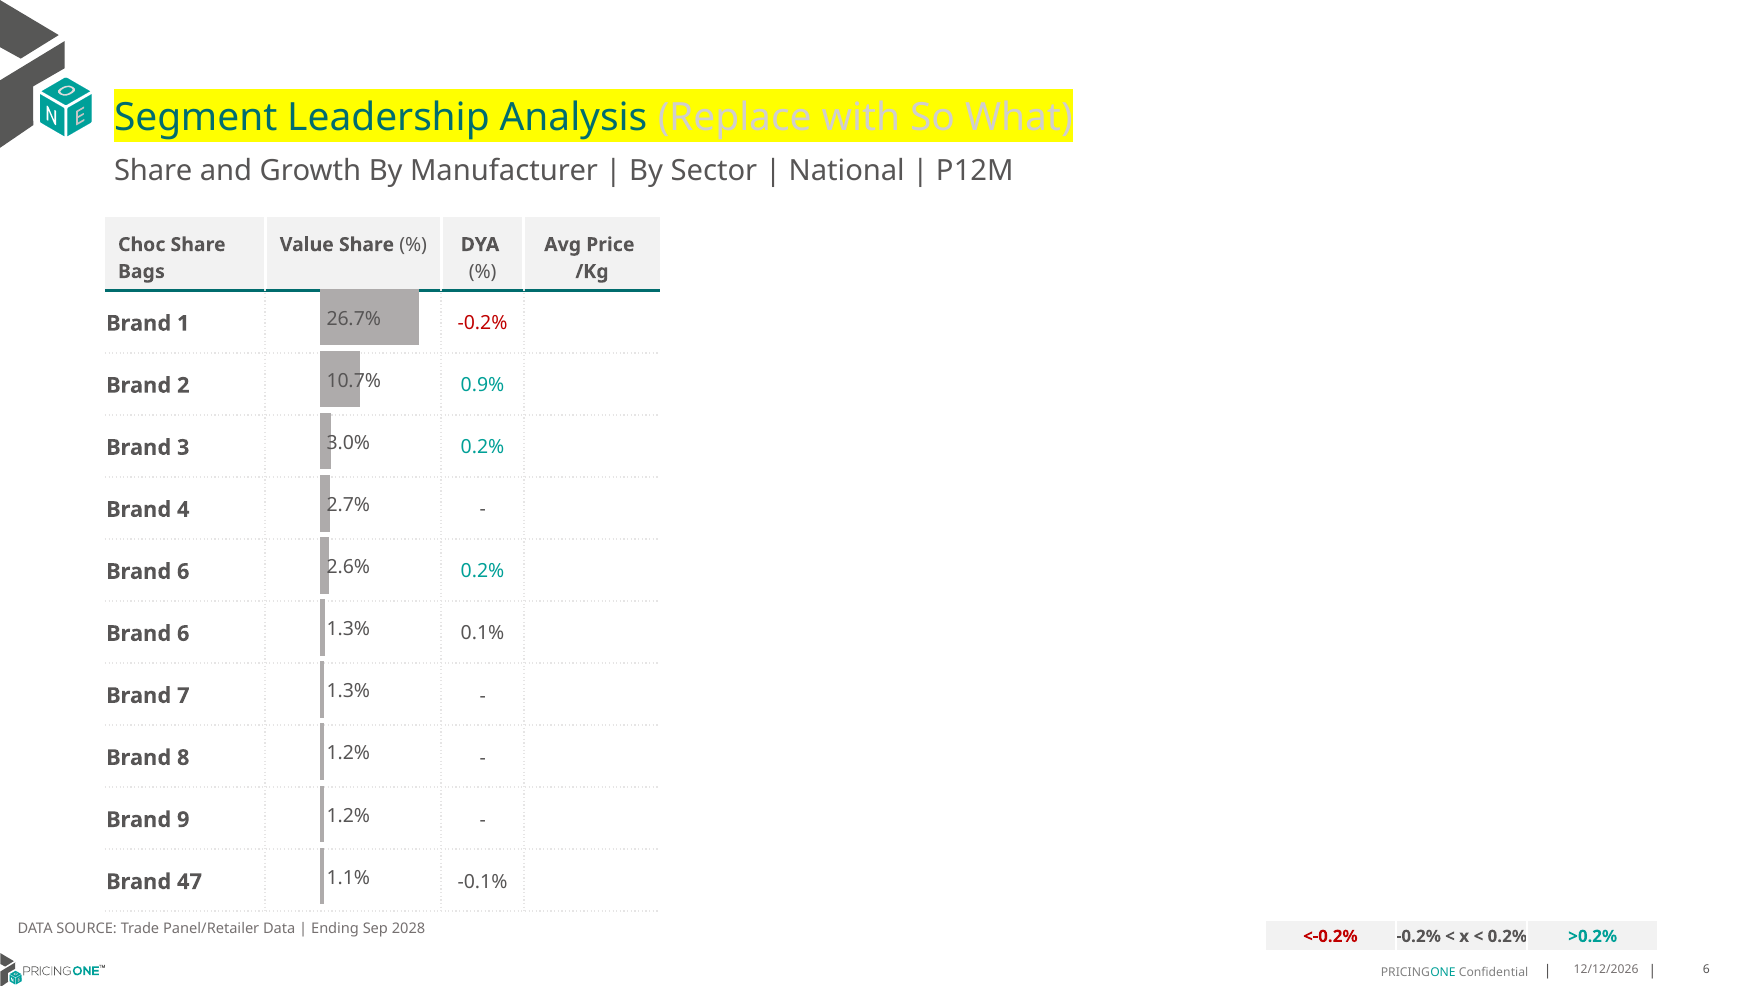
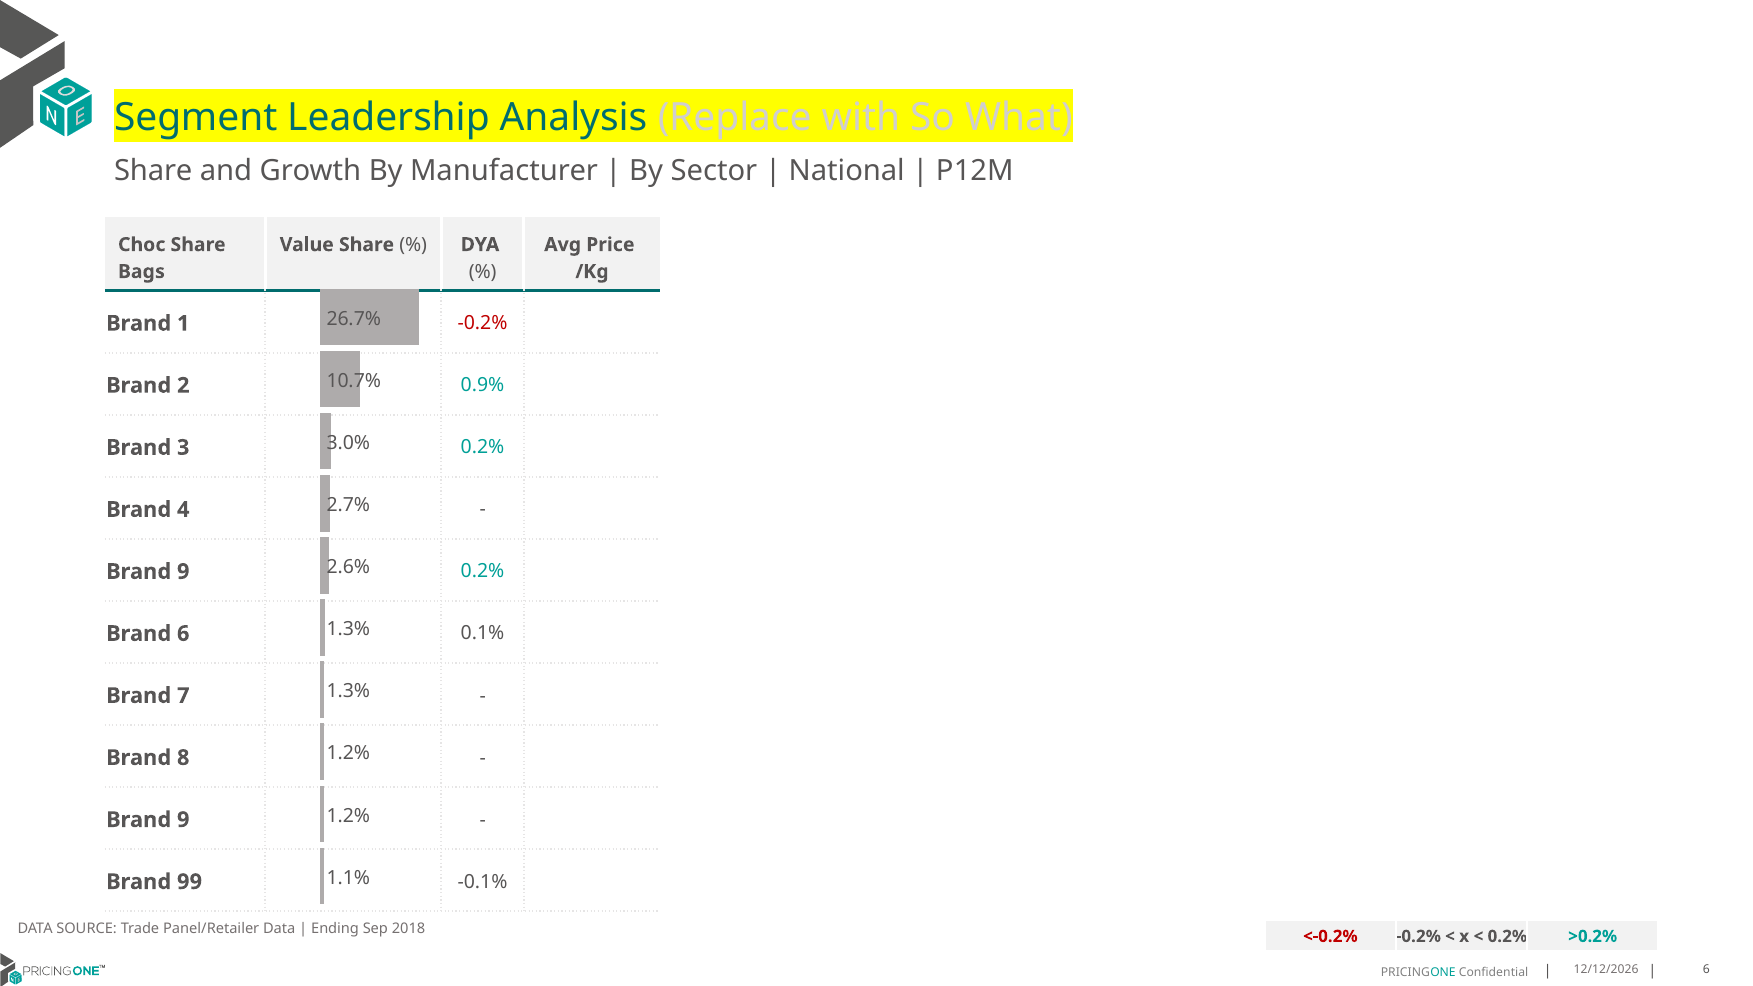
6 at (183, 572): 6 -> 9
47: 47 -> 99
2028: 2028 -> 2018
